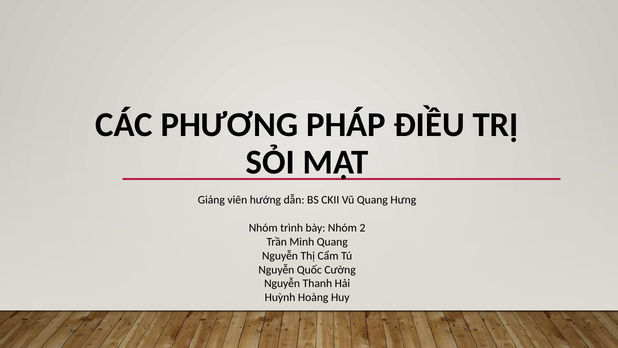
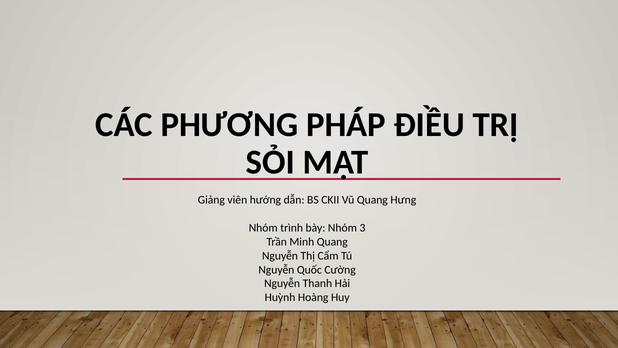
2: 2 -> 3
